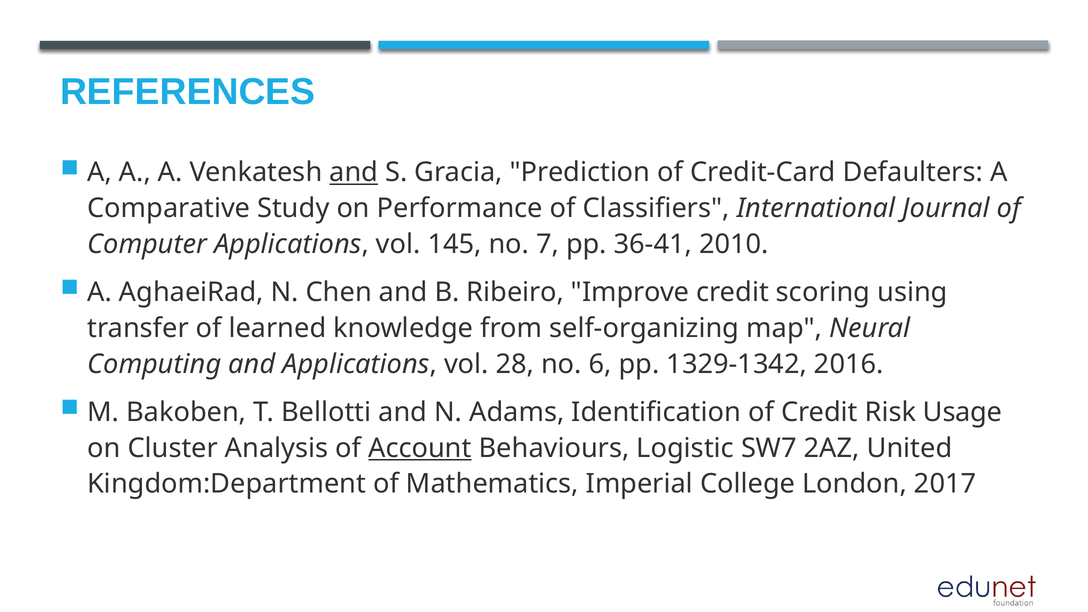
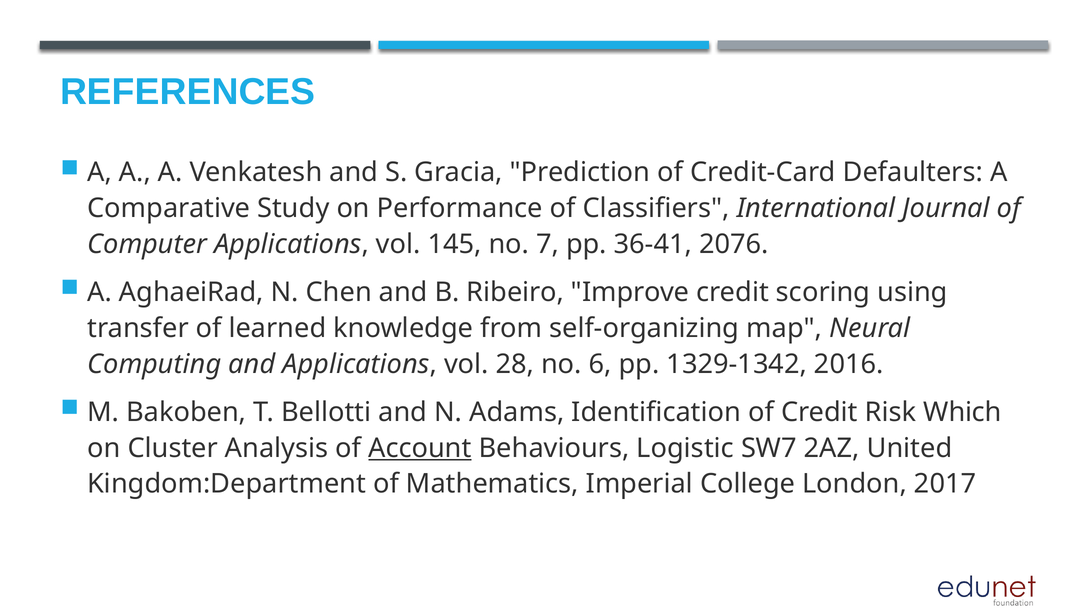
and at (354, 172) underline: present -> none
2010: 2010 -> 2076
Usage: Usage -> Which
